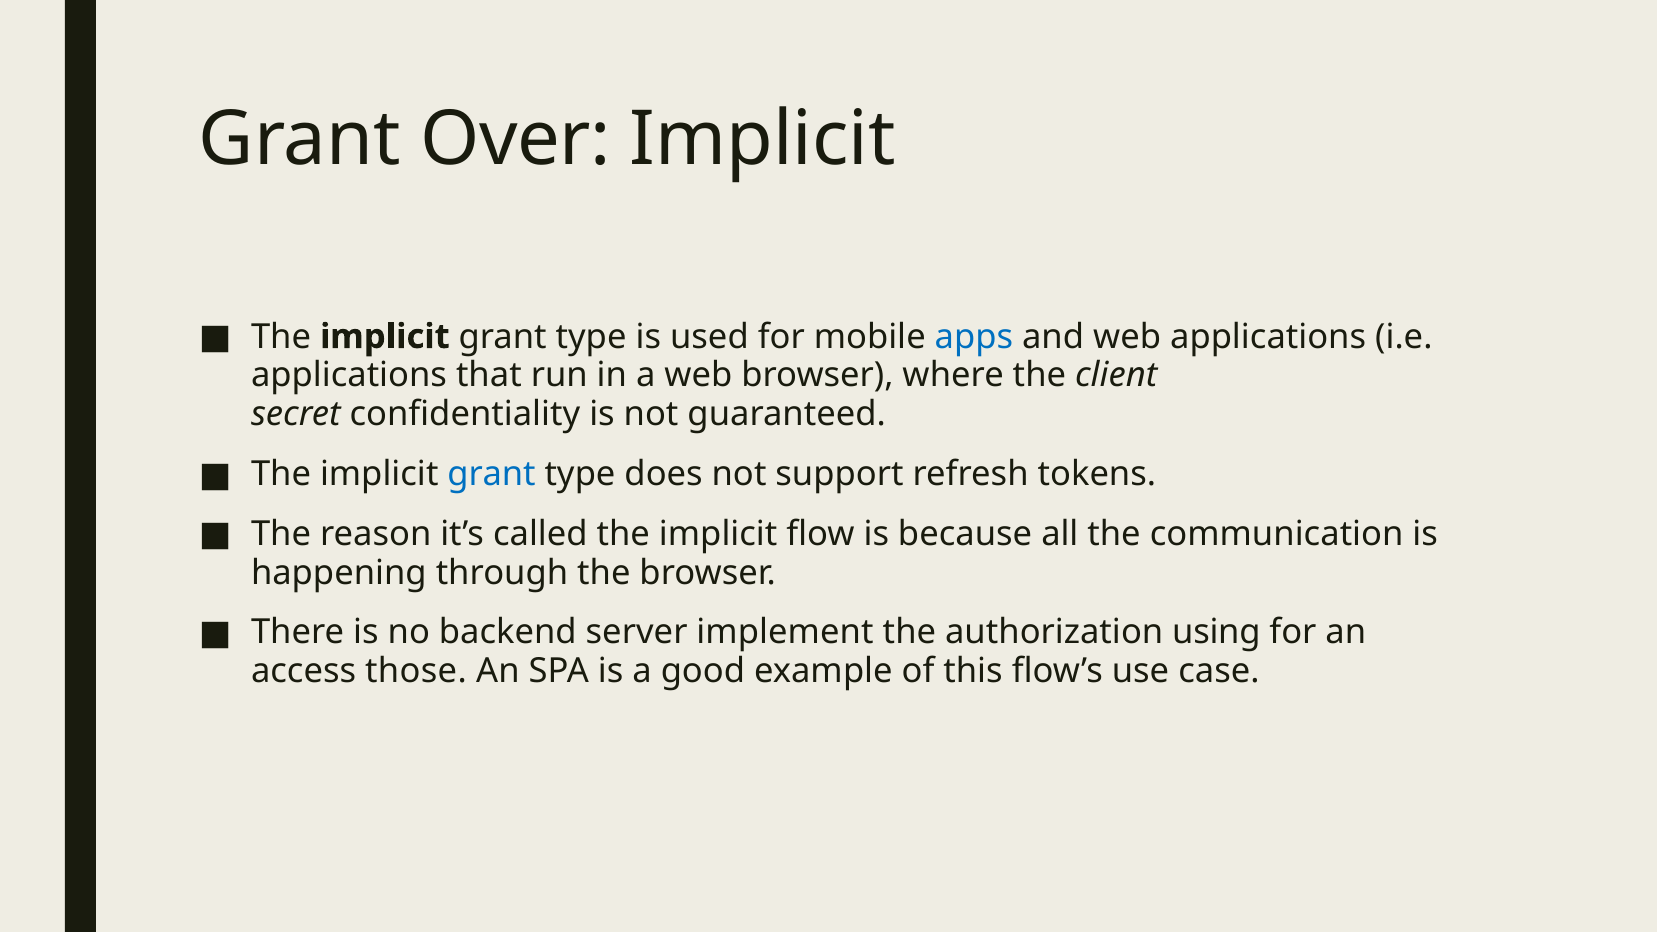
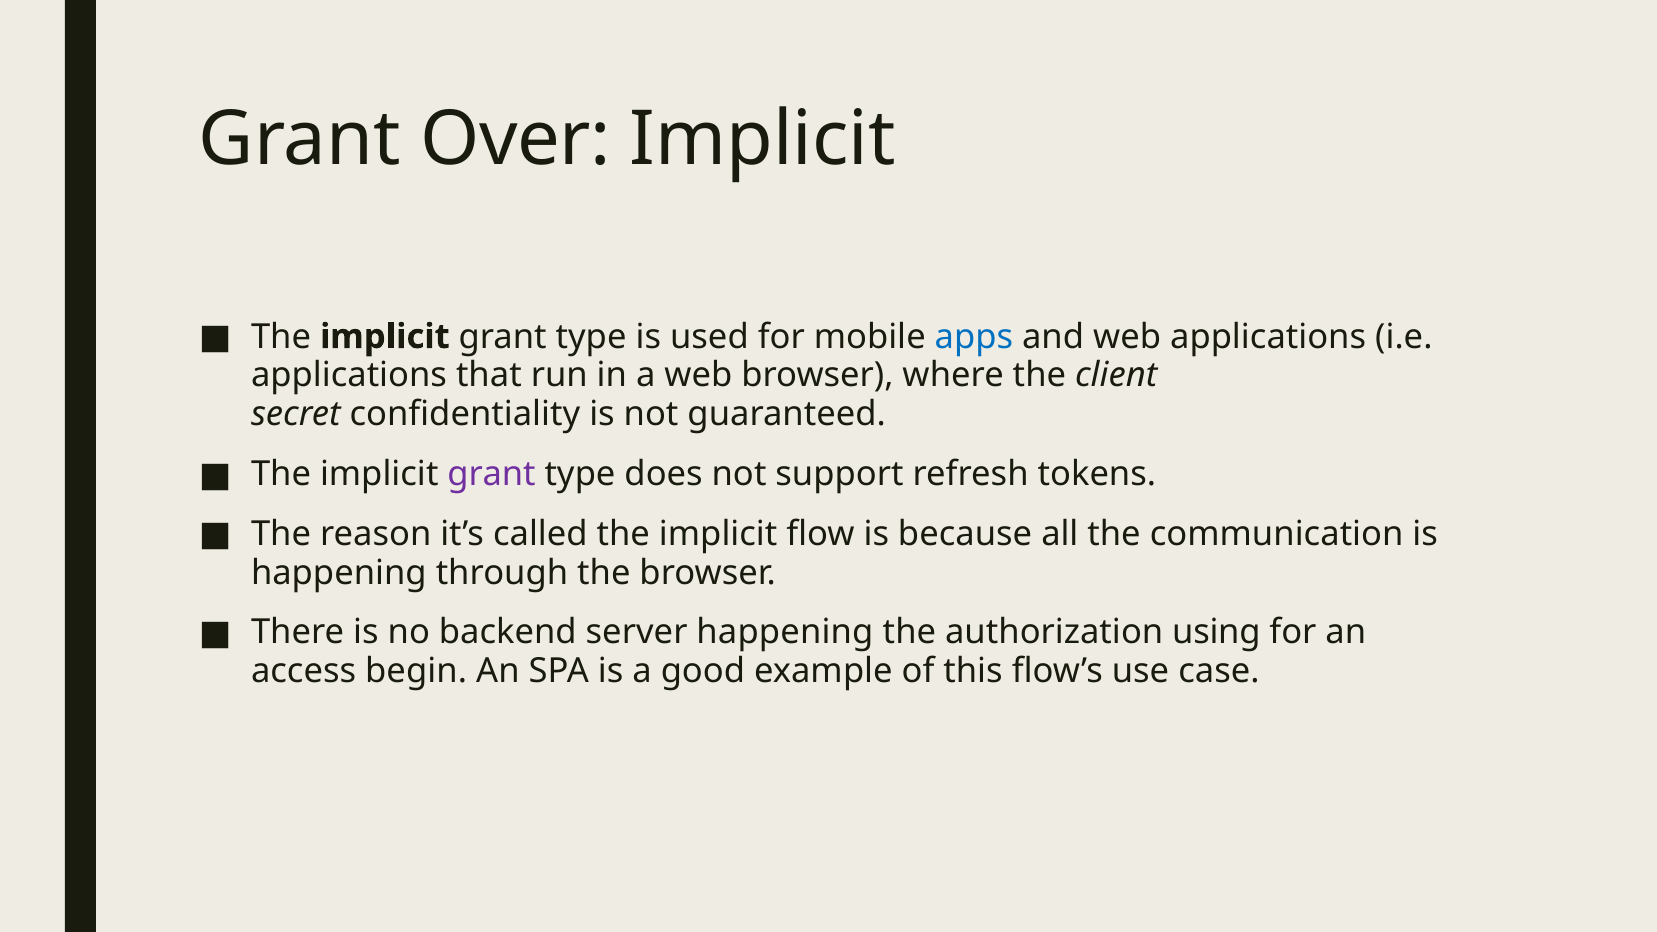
grant at (491, 474) colour: blue -> purple
server implement: implement -> happening
those: those -> begin
